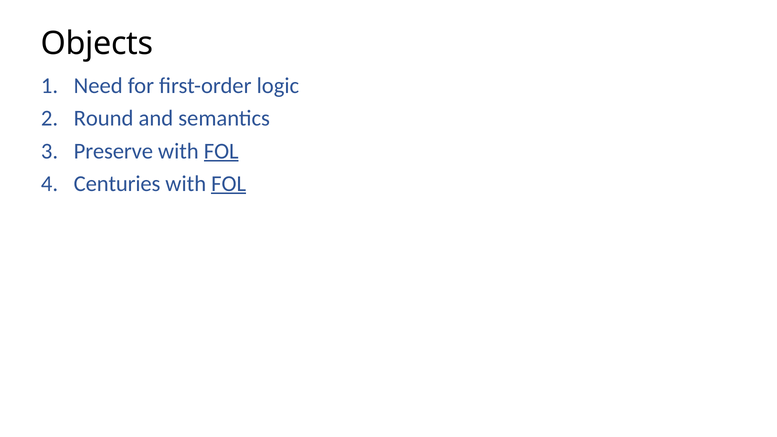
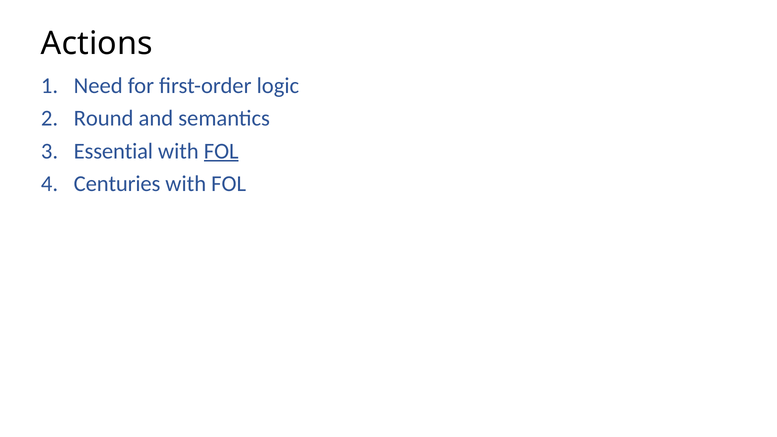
Objects: Objects -> Actions
Preserve: Preserve -> Essential
FOL at (229, 184) underline: present -> none
